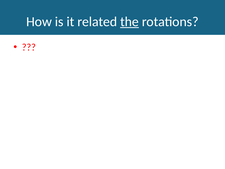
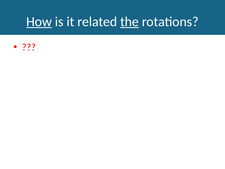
How underline: none -> present
